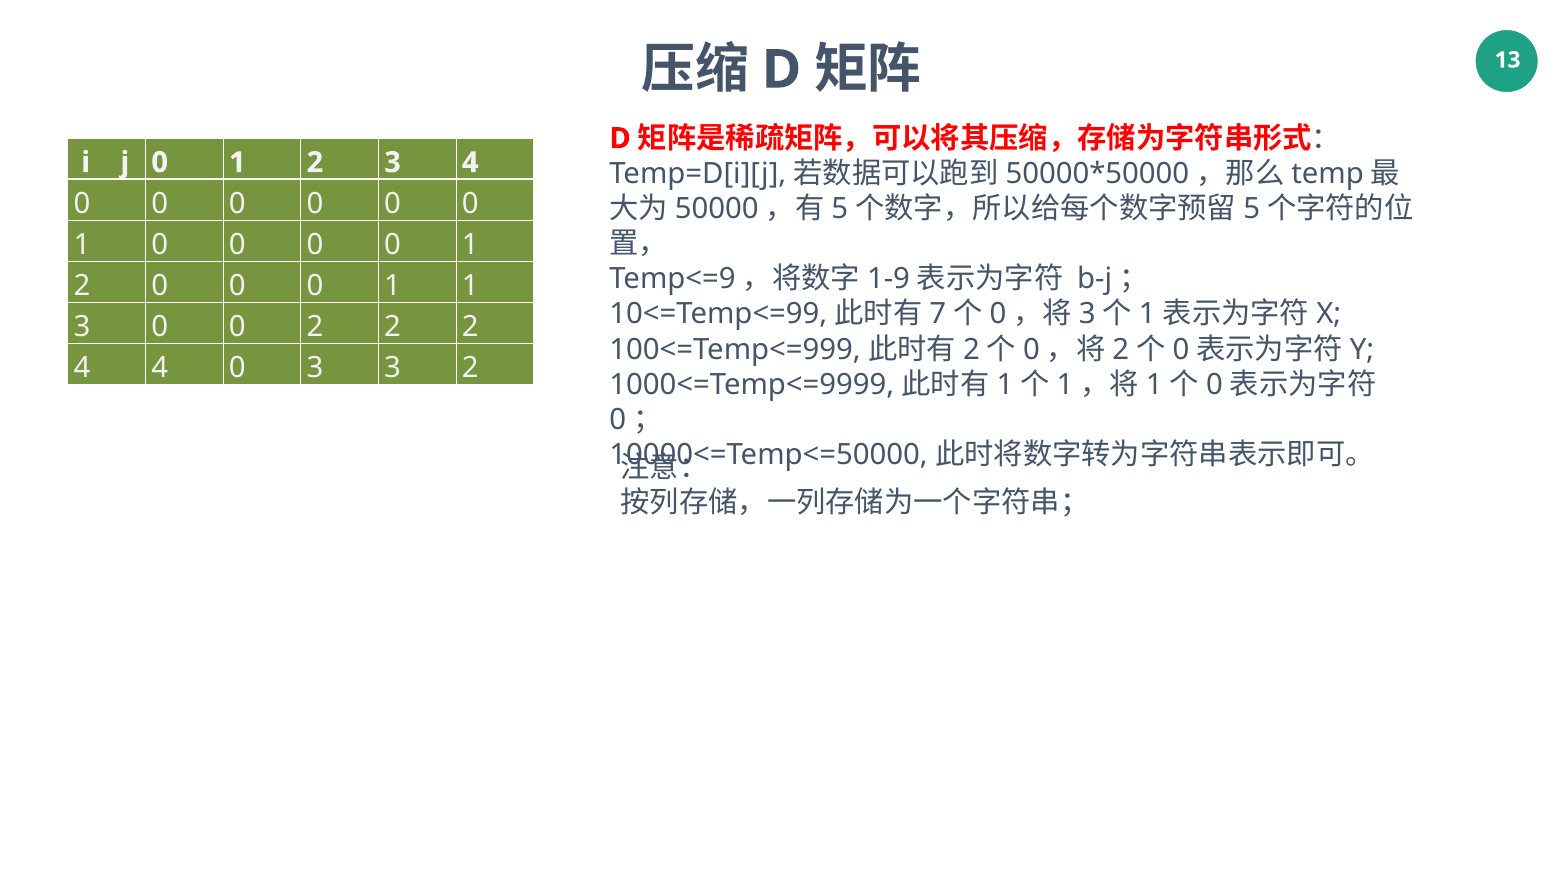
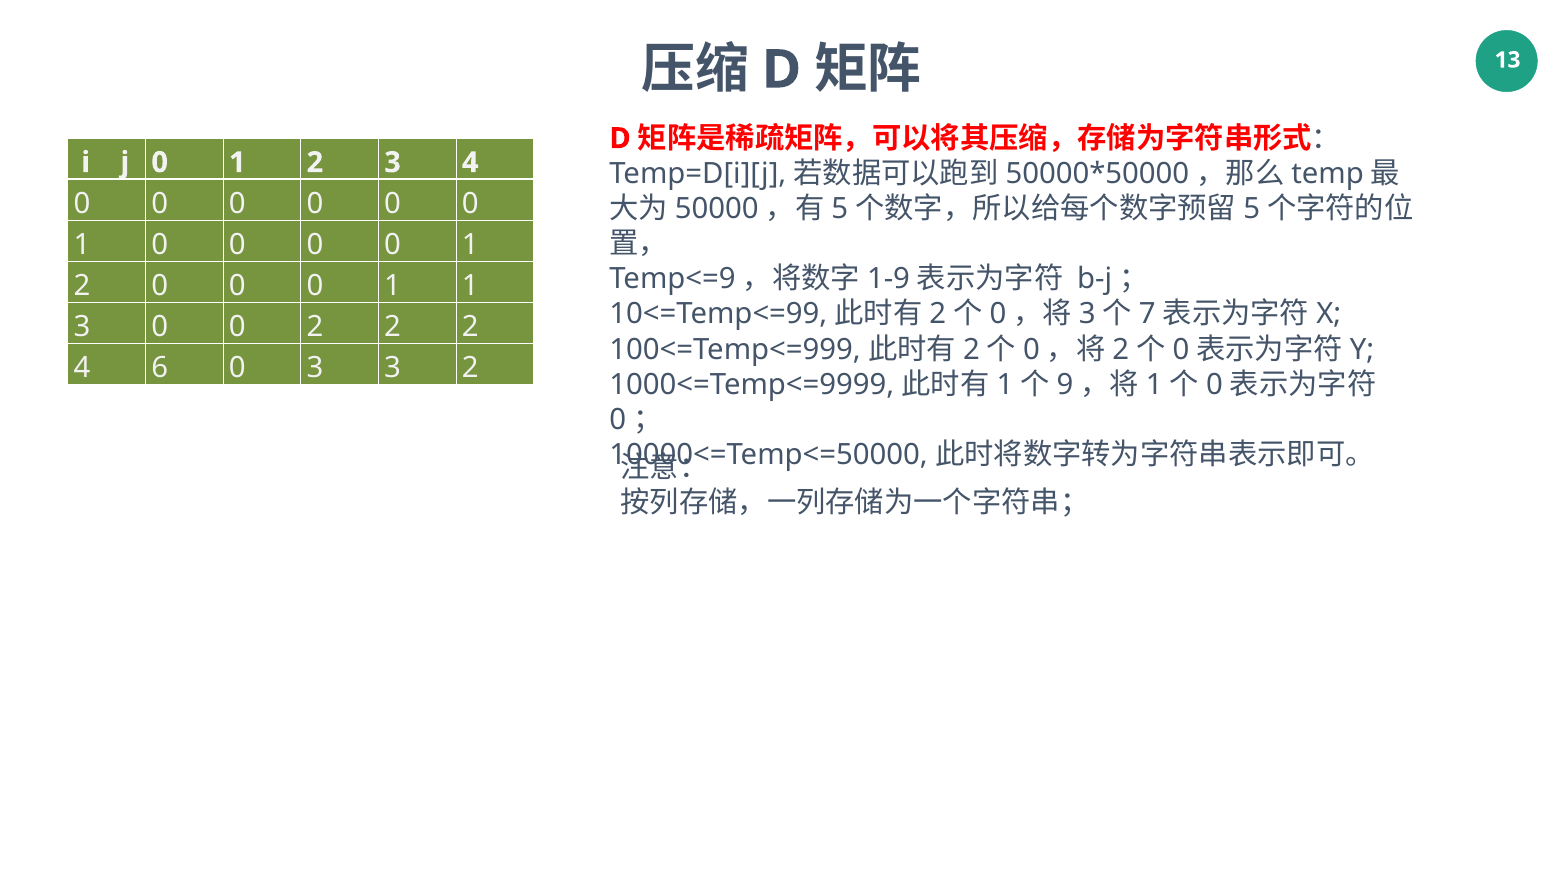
7 at (938, 314): 7 -> 2
1 at (1147, 314): 1 -> 7
4 4: 4 -> 6
1 at (1065, 385): 1 -> 9
